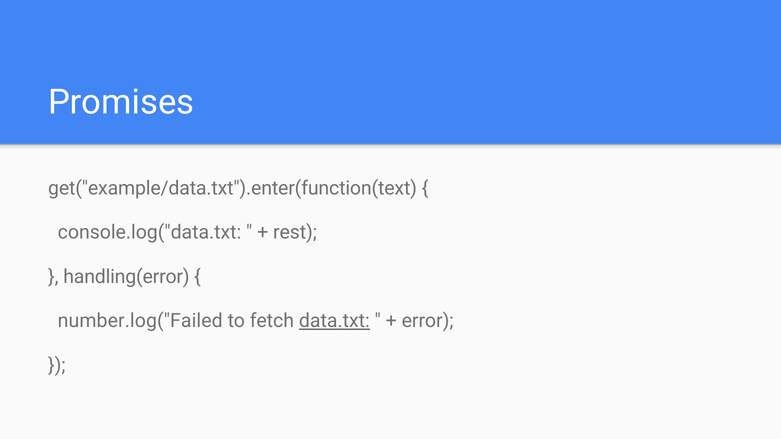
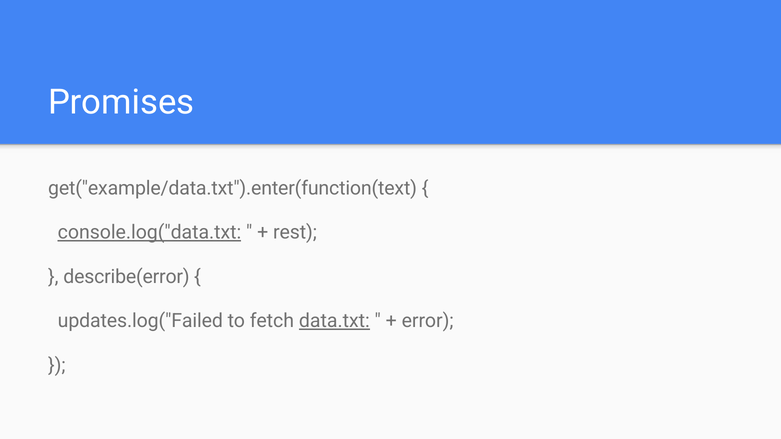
console.log("data.txt underline: none -> present
handling(error: handling(error -> describe(error
number.log("Failed: number.log("Failed -> updates.log("Failed
